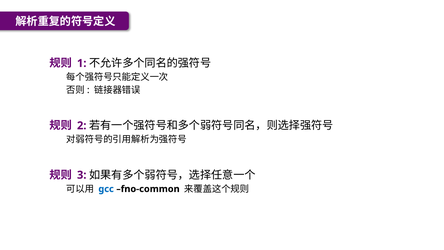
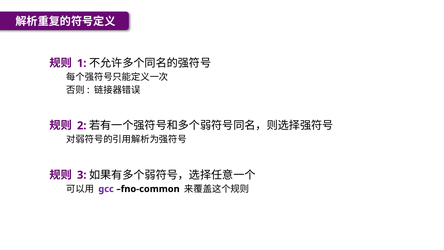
gcc colour: blue -> purple
